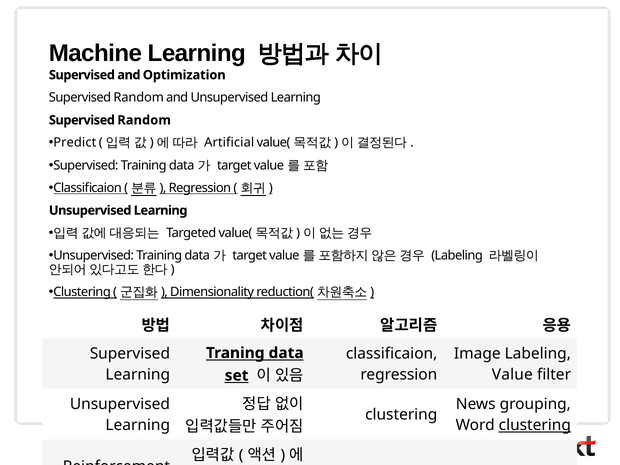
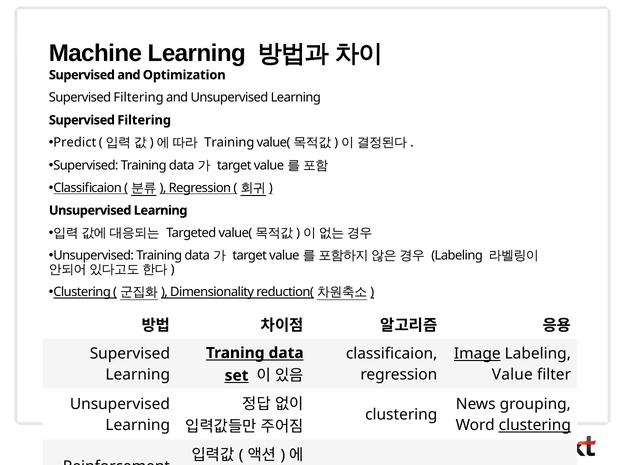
Random at (139, 98): Random -> Filtering
Random at (144, 120): Random -> Filtering
Artificial at (229, 143): Artificial -> Training
Image underline: none -> present
